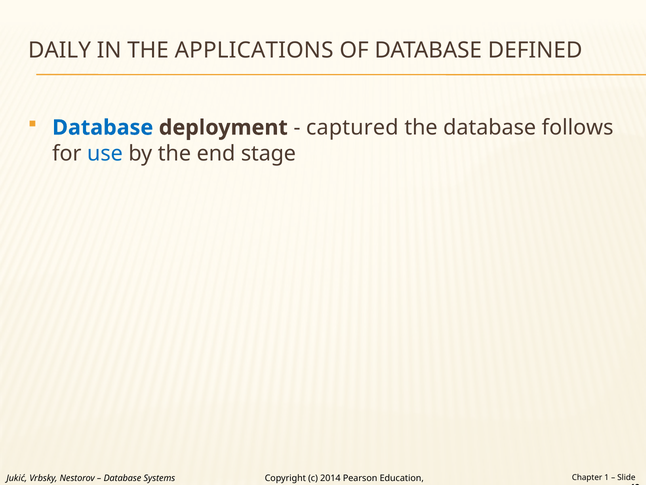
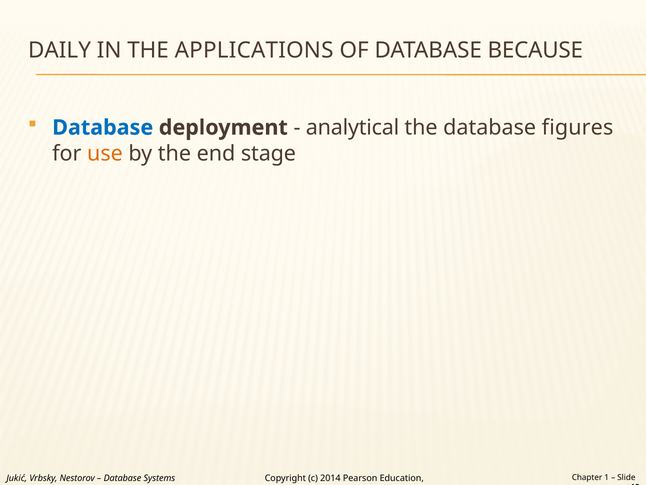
DEFINED: DEFINED -> BECAUSE
captured: captured -> analytical
follows: follows -> figures
use colour: blue -> orange
